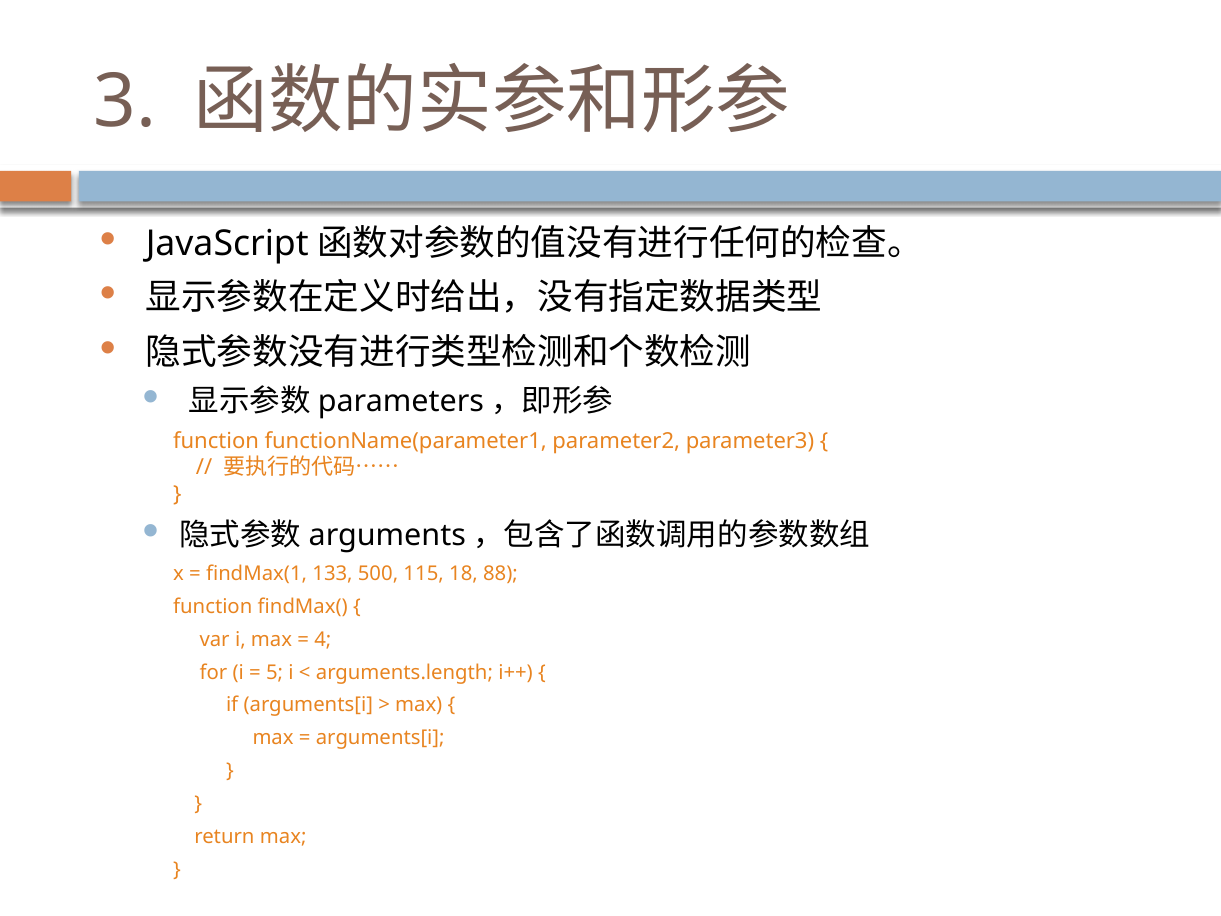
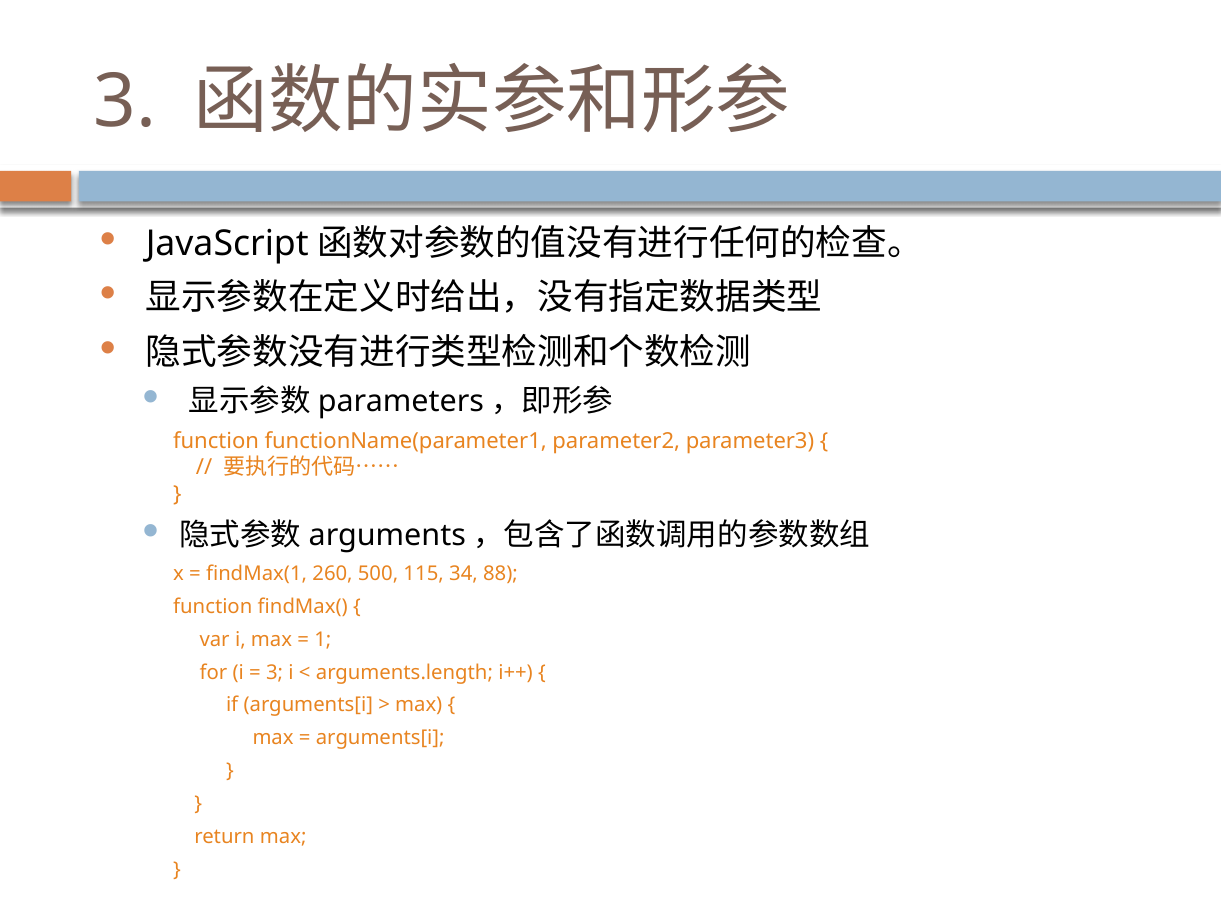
133: 133 -> 260
18: 18 -> 34
4: 4 -> 1
5 at (275, 672): 5 -> 3
